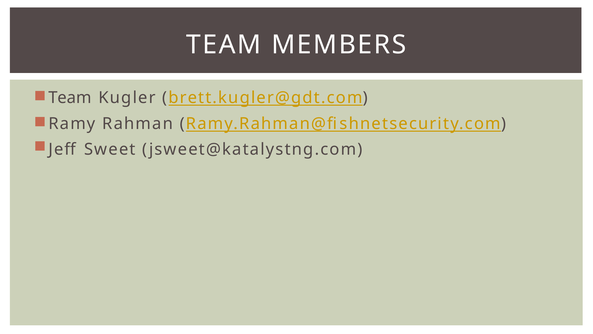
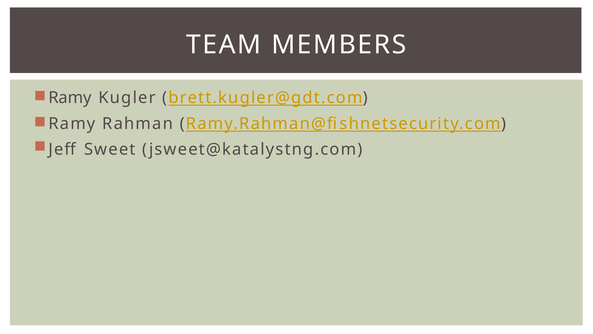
Team at (70, 98): Team -> Ramy
